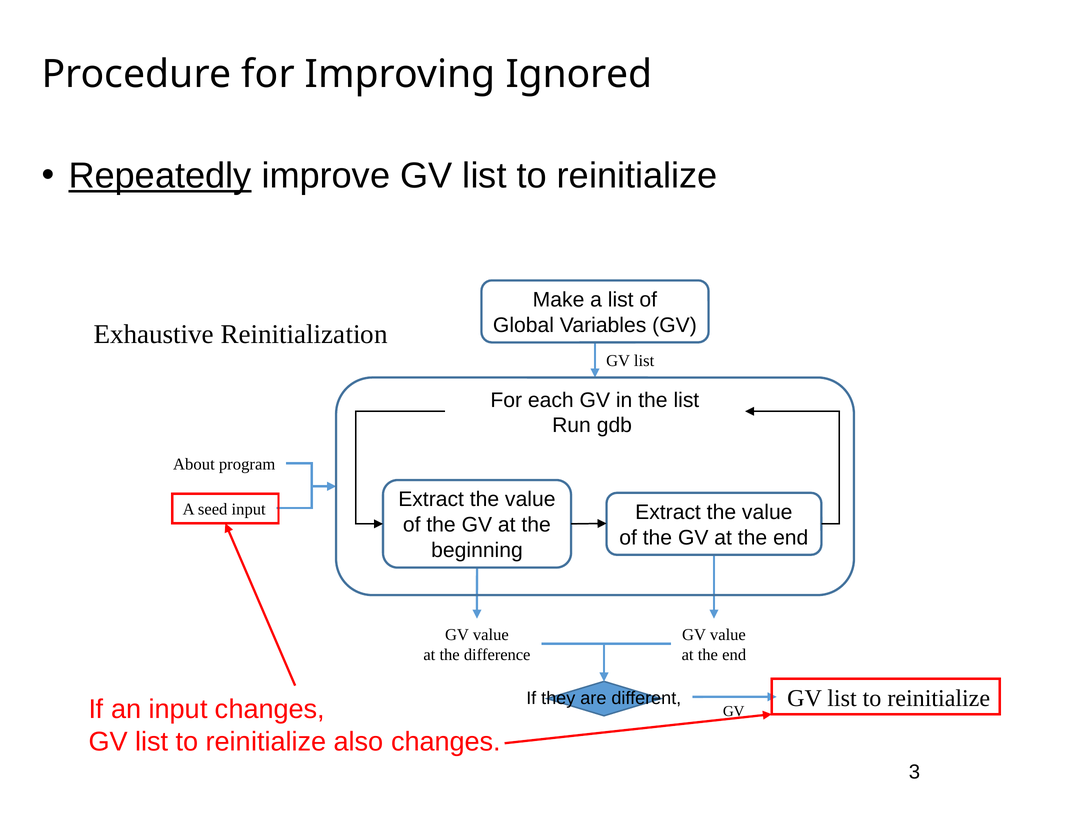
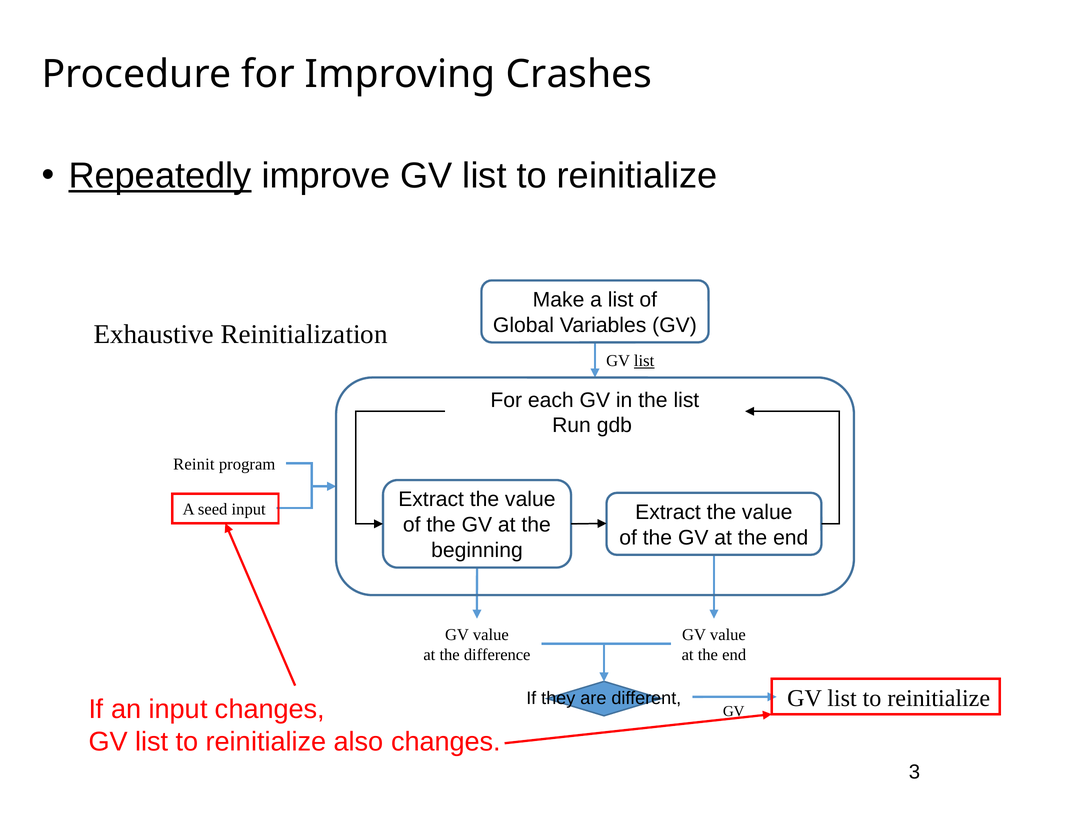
Ignored: Ignored -> Crashes
list at (644, 361) underline: none -> present
About: About -> Reinit
